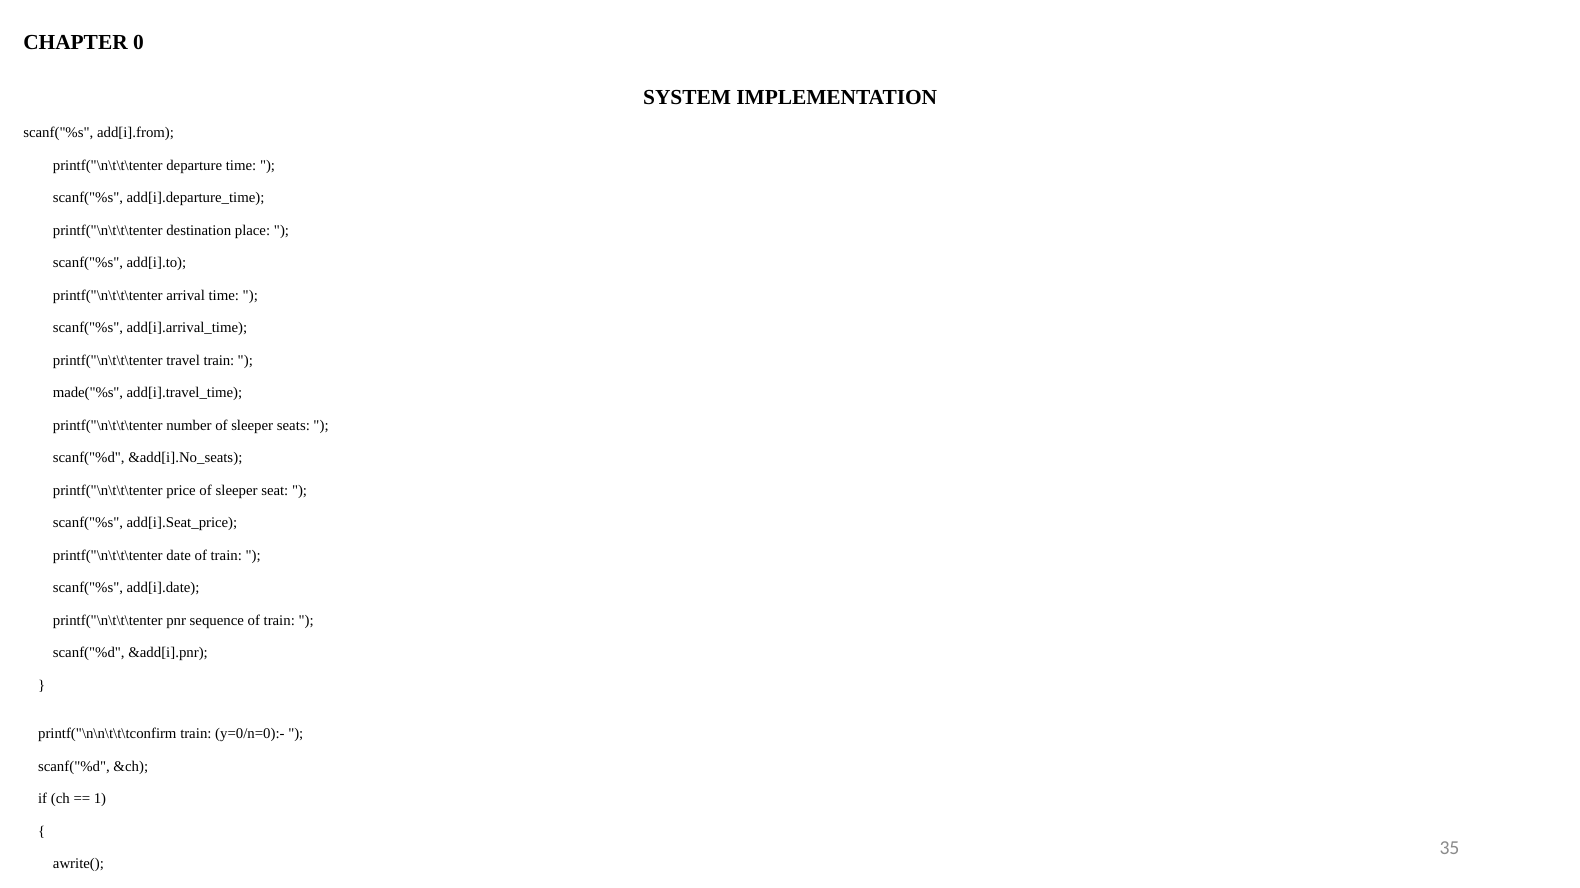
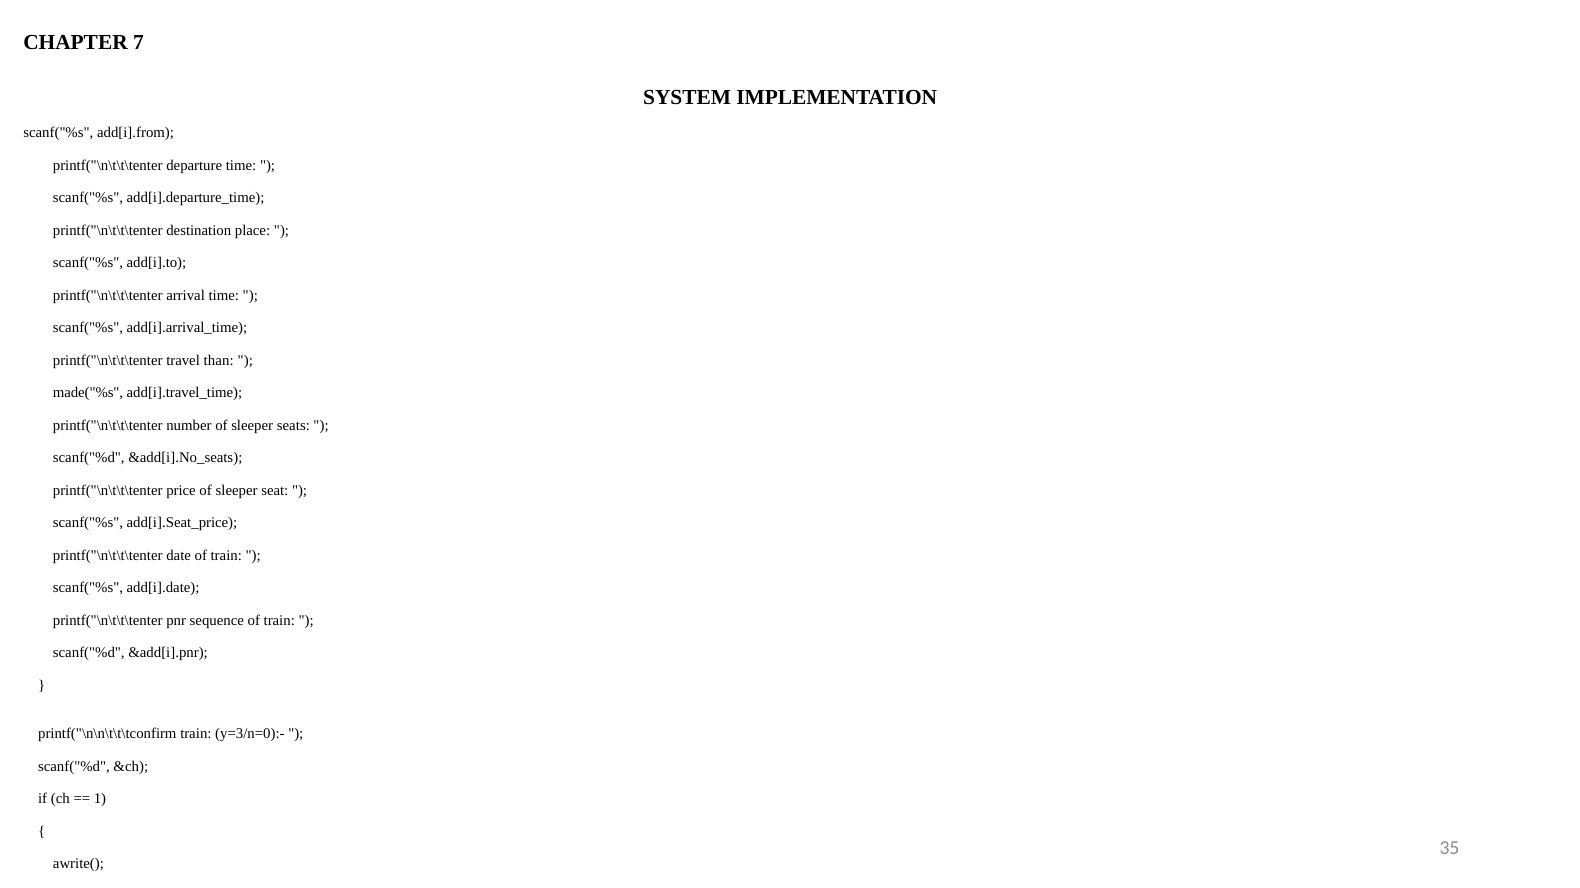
0: 0 -> 7
travel train: train -> than
y=0/n=0):-: y=0/n=0):- -> y=3/n=0):-
